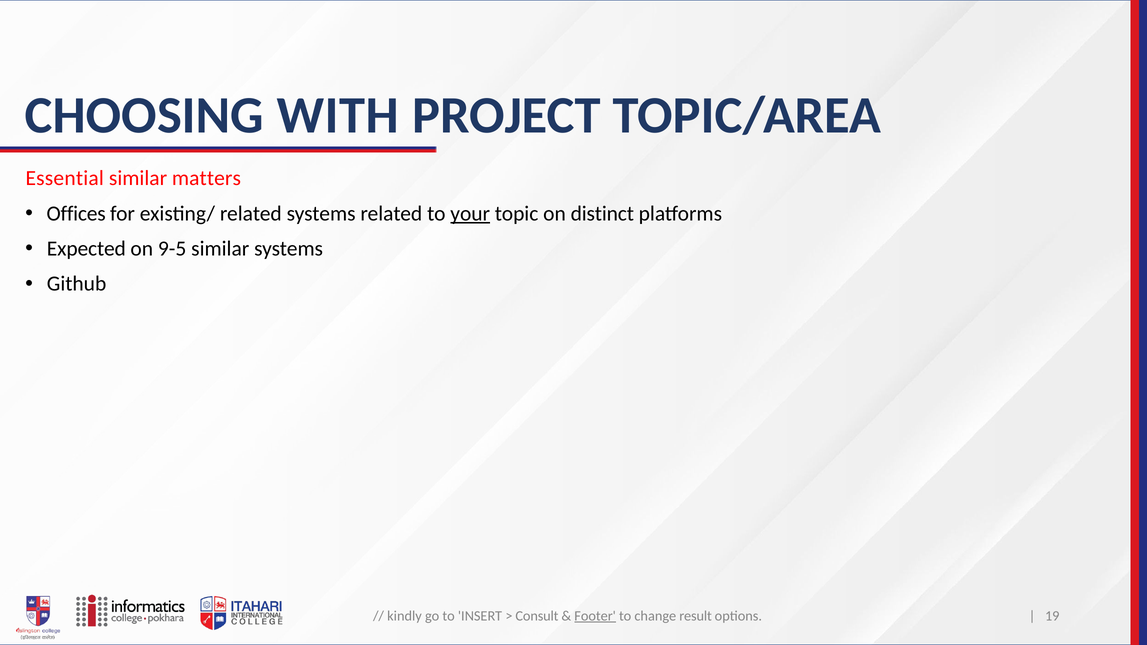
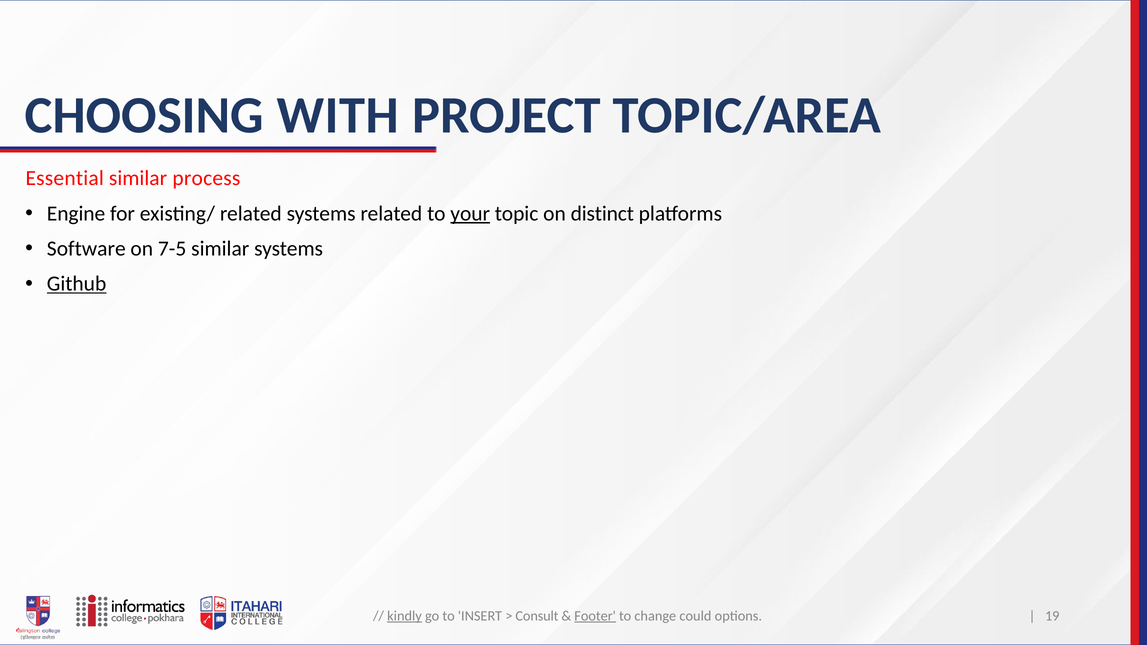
matters: matters -> process
Offices: Offices -> Engine
Expected: Expected -> Software
9-5: 9-5 -> 7-5
Github underline: none -> present
kindly underline: none -> present
result: result -> could
